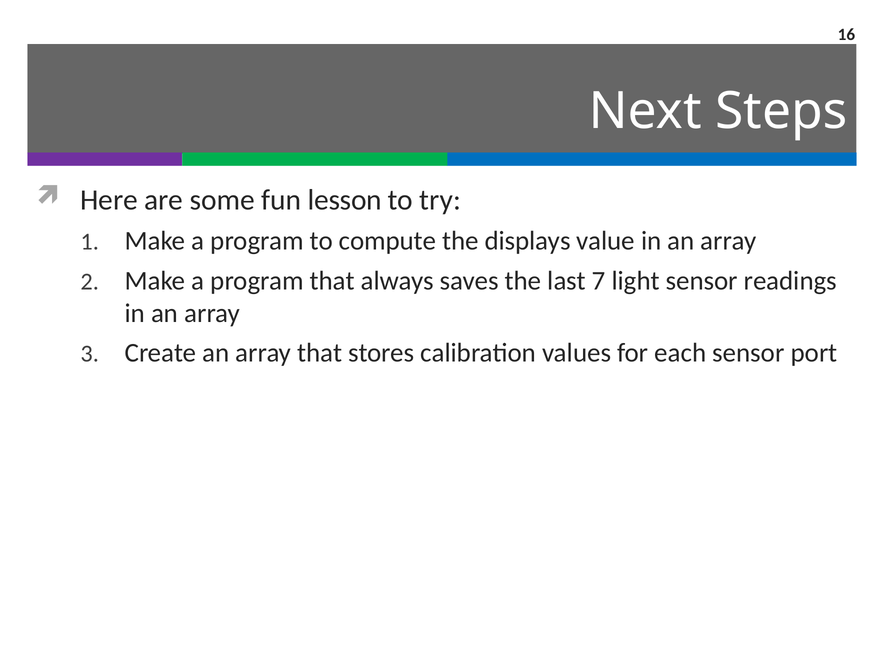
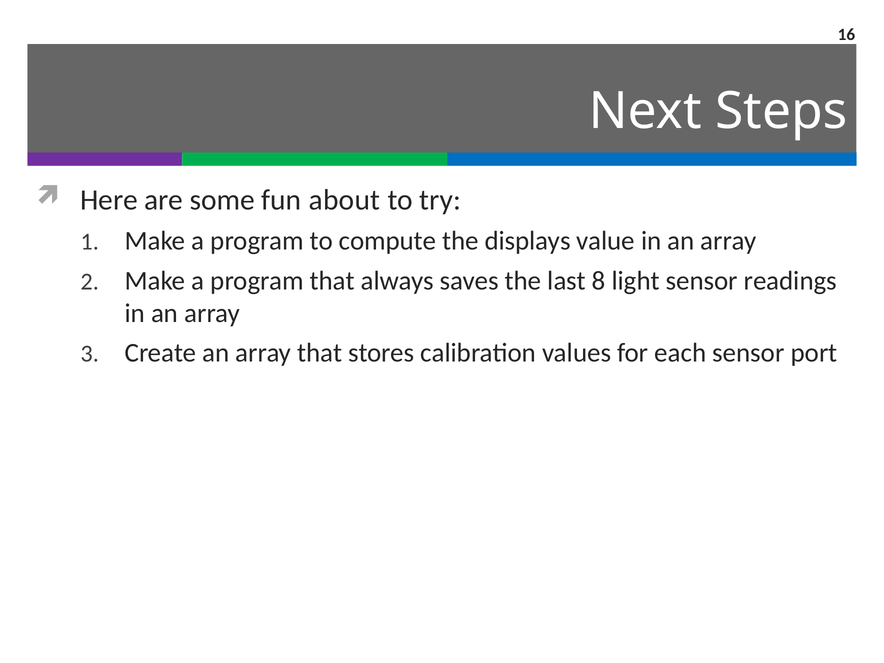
lesson: lesson -> about
7: 7 -> 8
